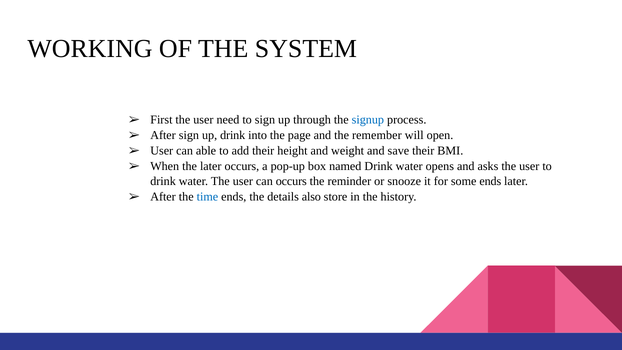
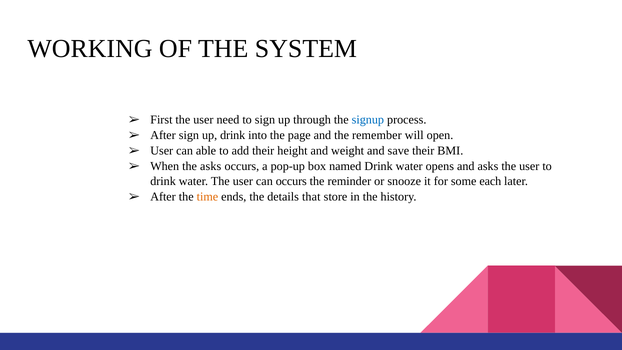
the later: later -> asks
some ends: ends -> each
time colour: blue -> orange
also: also -> that
